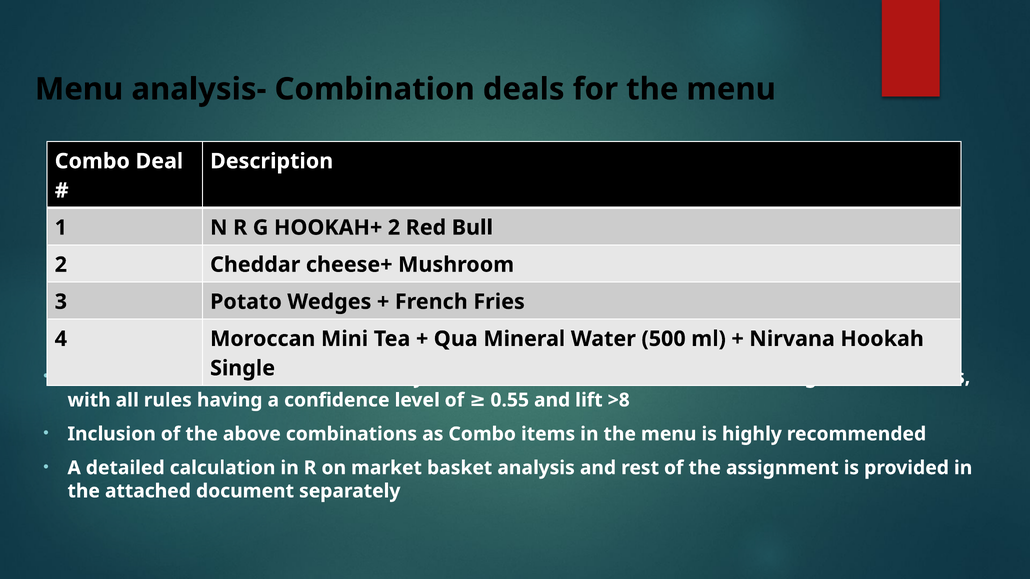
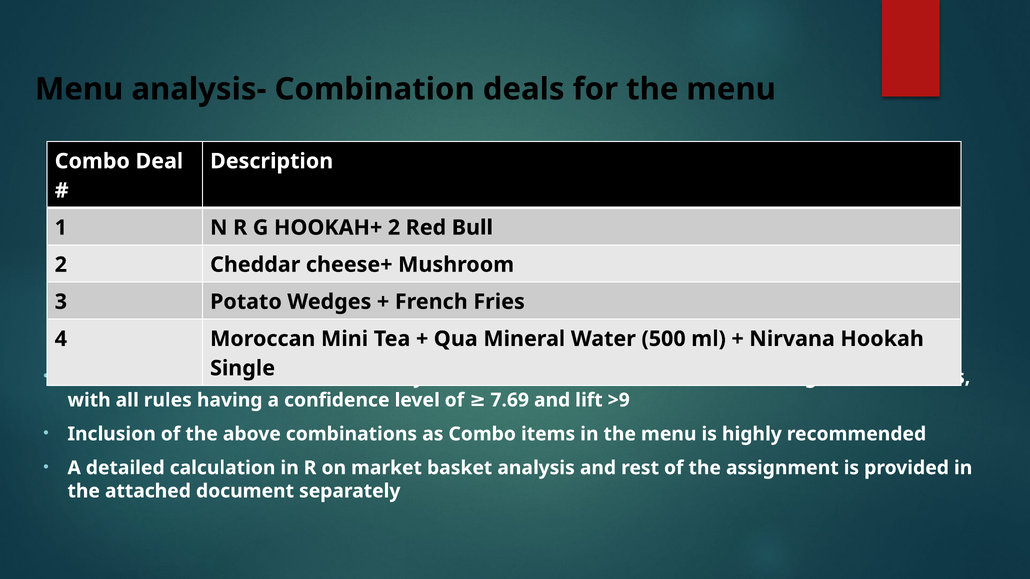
0.55: 0.55 -> 7.69
>8: >8 -> >9
